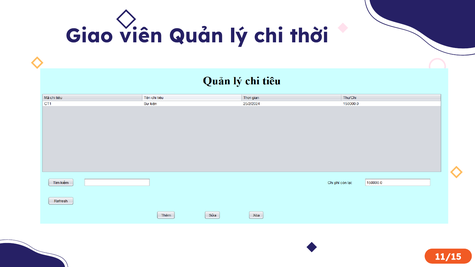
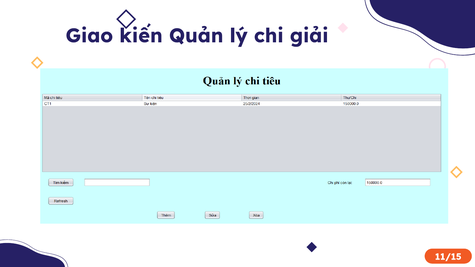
viên: viên -> kiến
thời: thời -> giải
